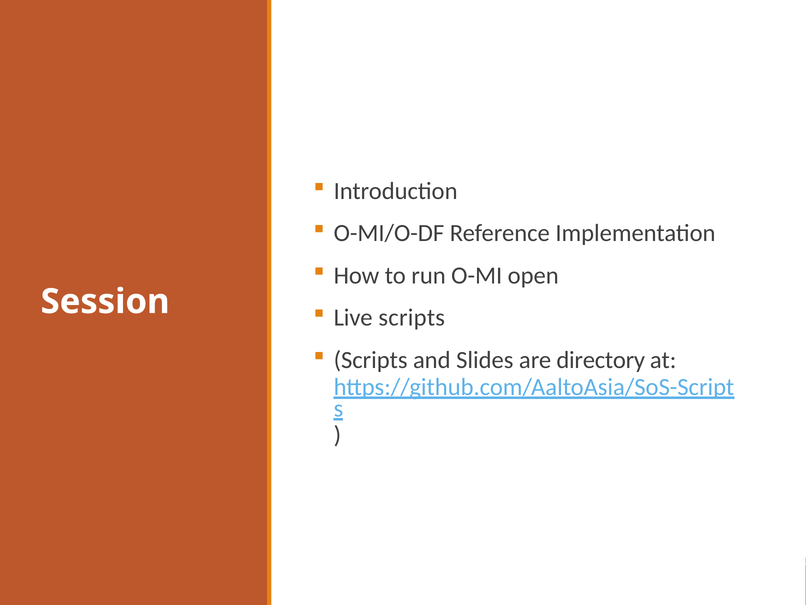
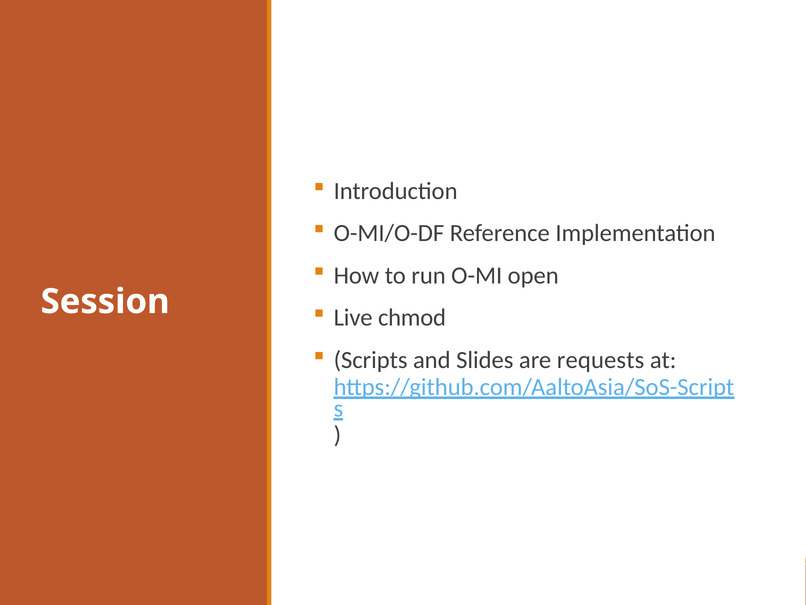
Live scripts: scripts -> chmod
directory: directory -> requests
